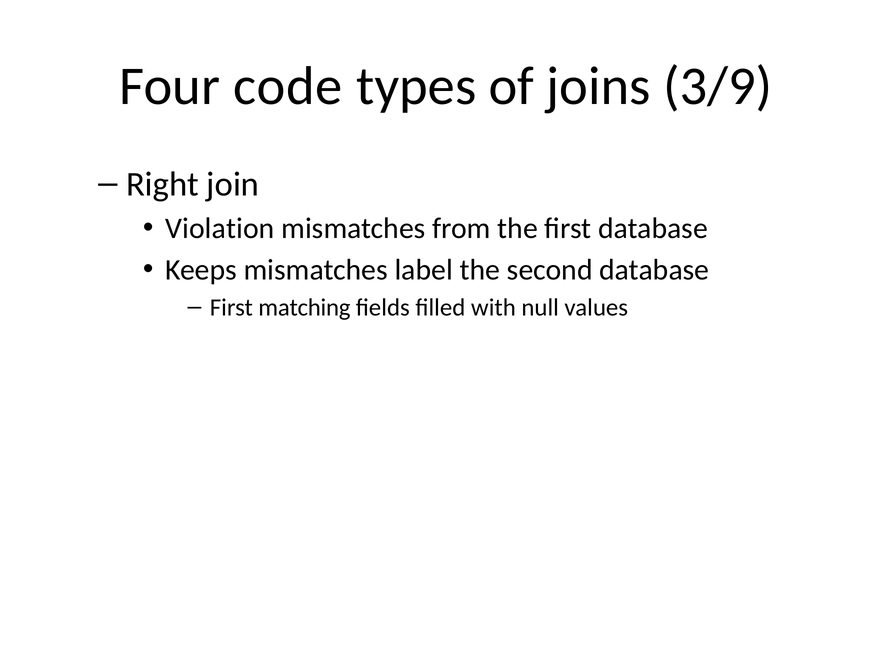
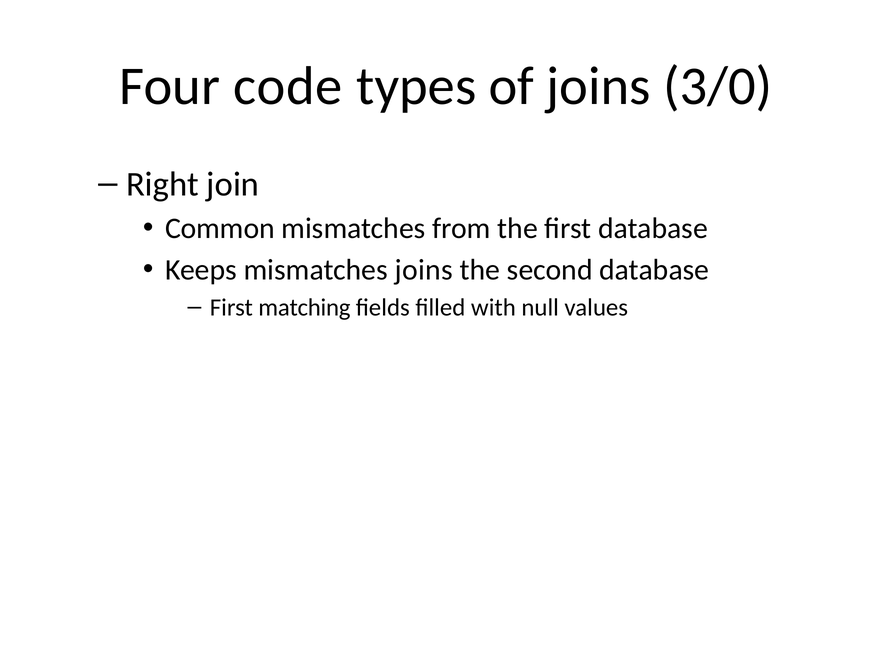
3/9: 3/9 -> 3/0
Violation: Violation -> Common
mismatches label: label -> joins
